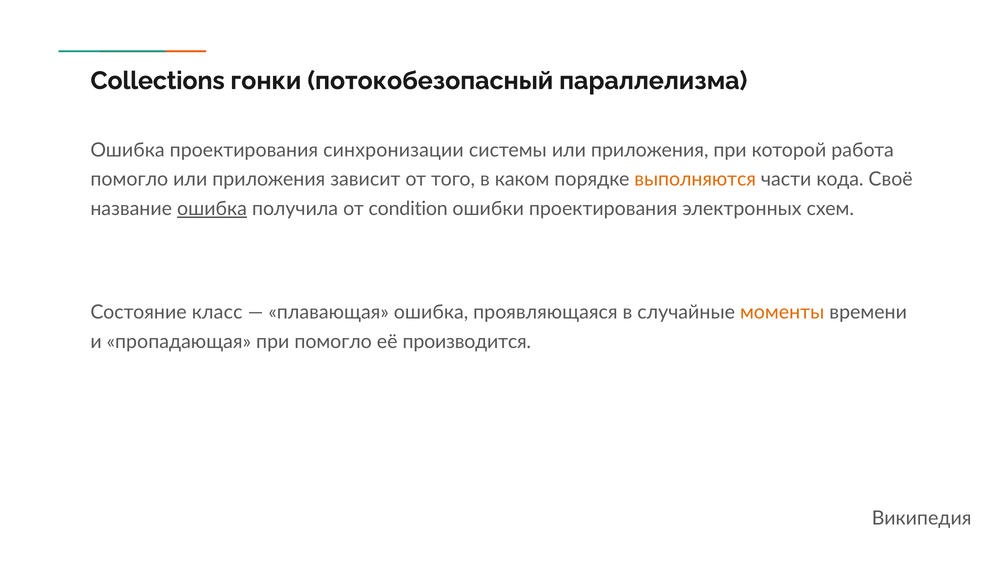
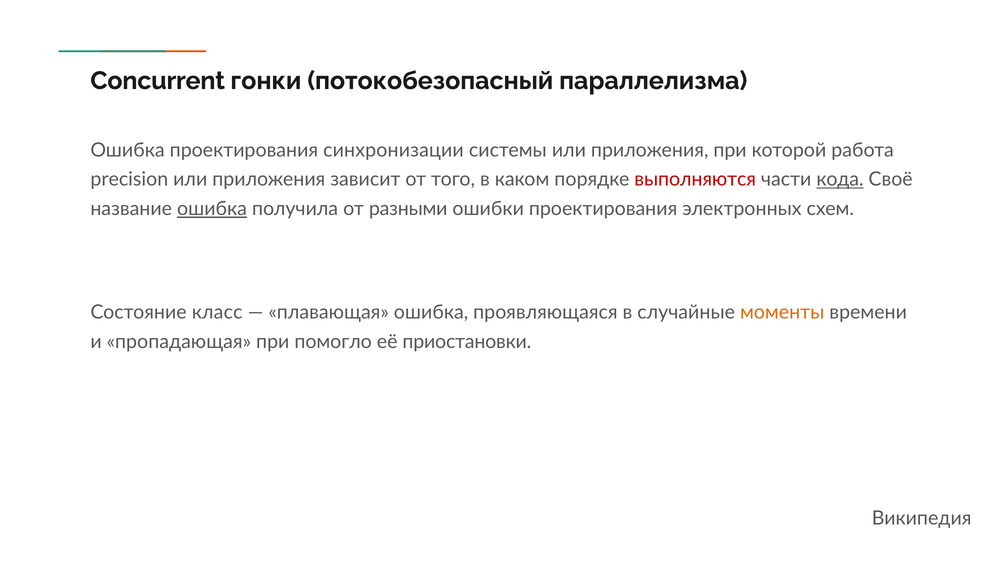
Collections: Collections -> Concurrent
помогло at (129, 179): помогло -> precision
выполняются colour: orange -> red
кода underline: none -> present
condition: condition -> разными
производится: производится -> приостановки
